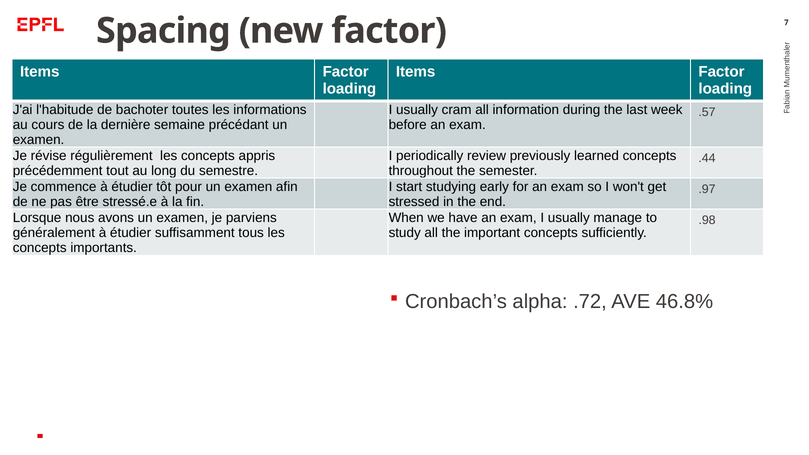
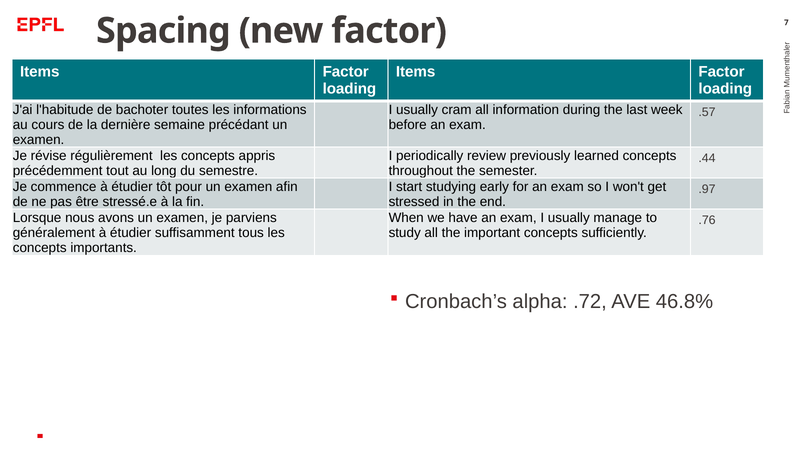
.98: .98 -> .76
